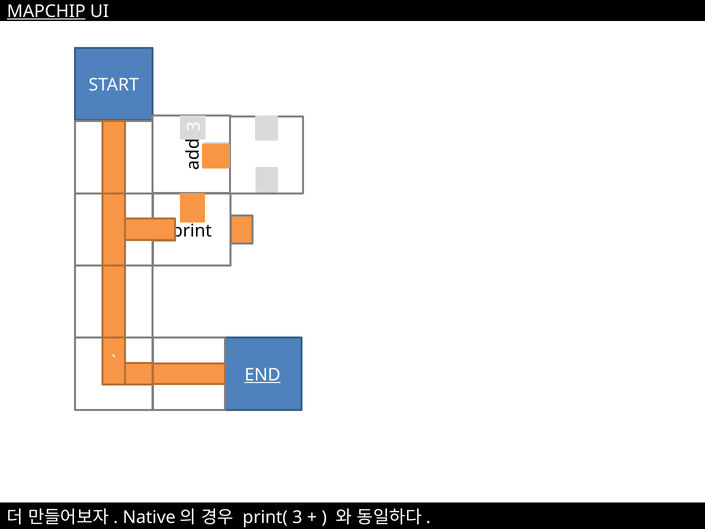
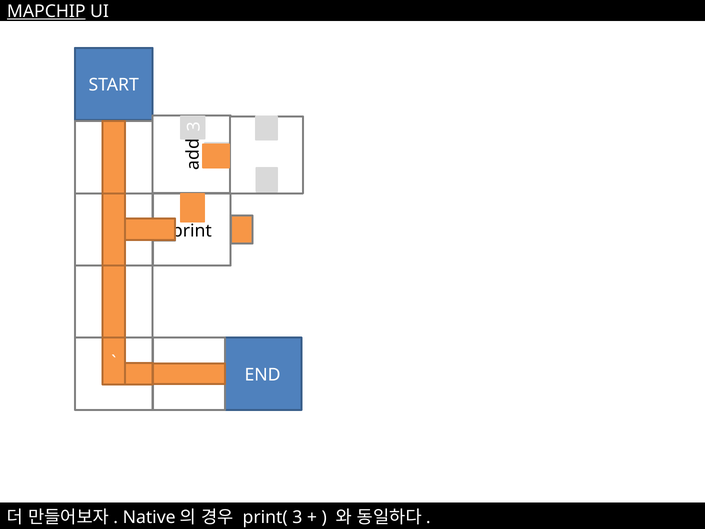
END underline: present -> none
